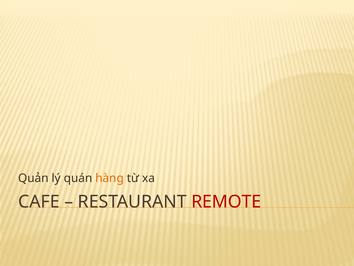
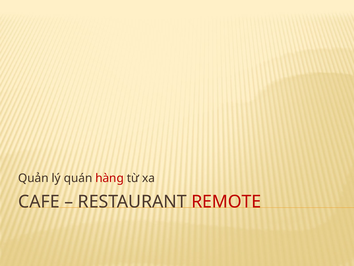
hàng colour: orange -> red
